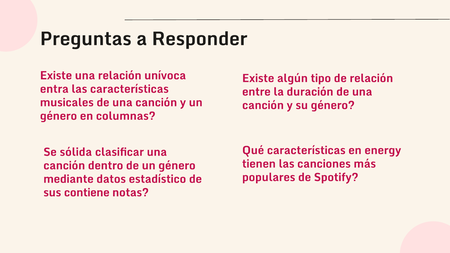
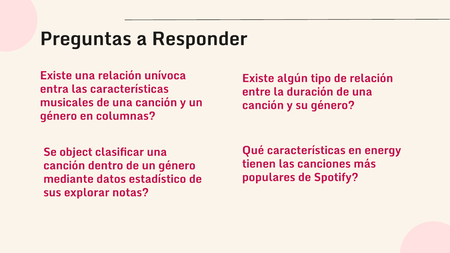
sólida: sólida -> object
contiene: contiene -> explorar
